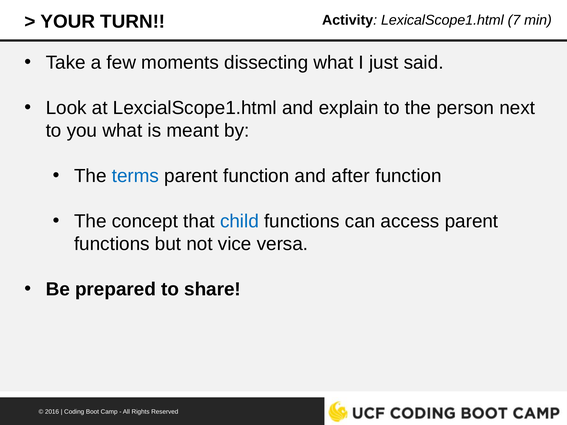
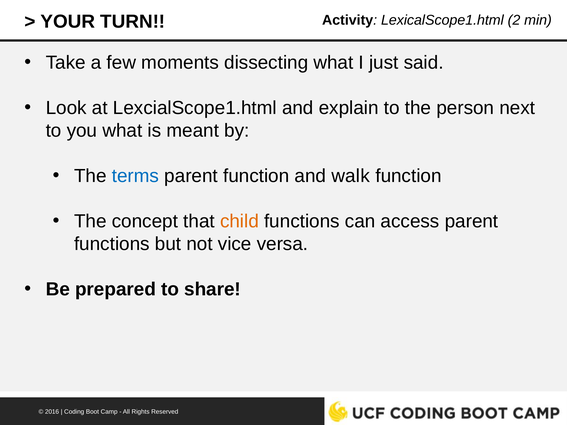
7: 7 -> 2
after: after -> walk
child colour: blue -> orange
